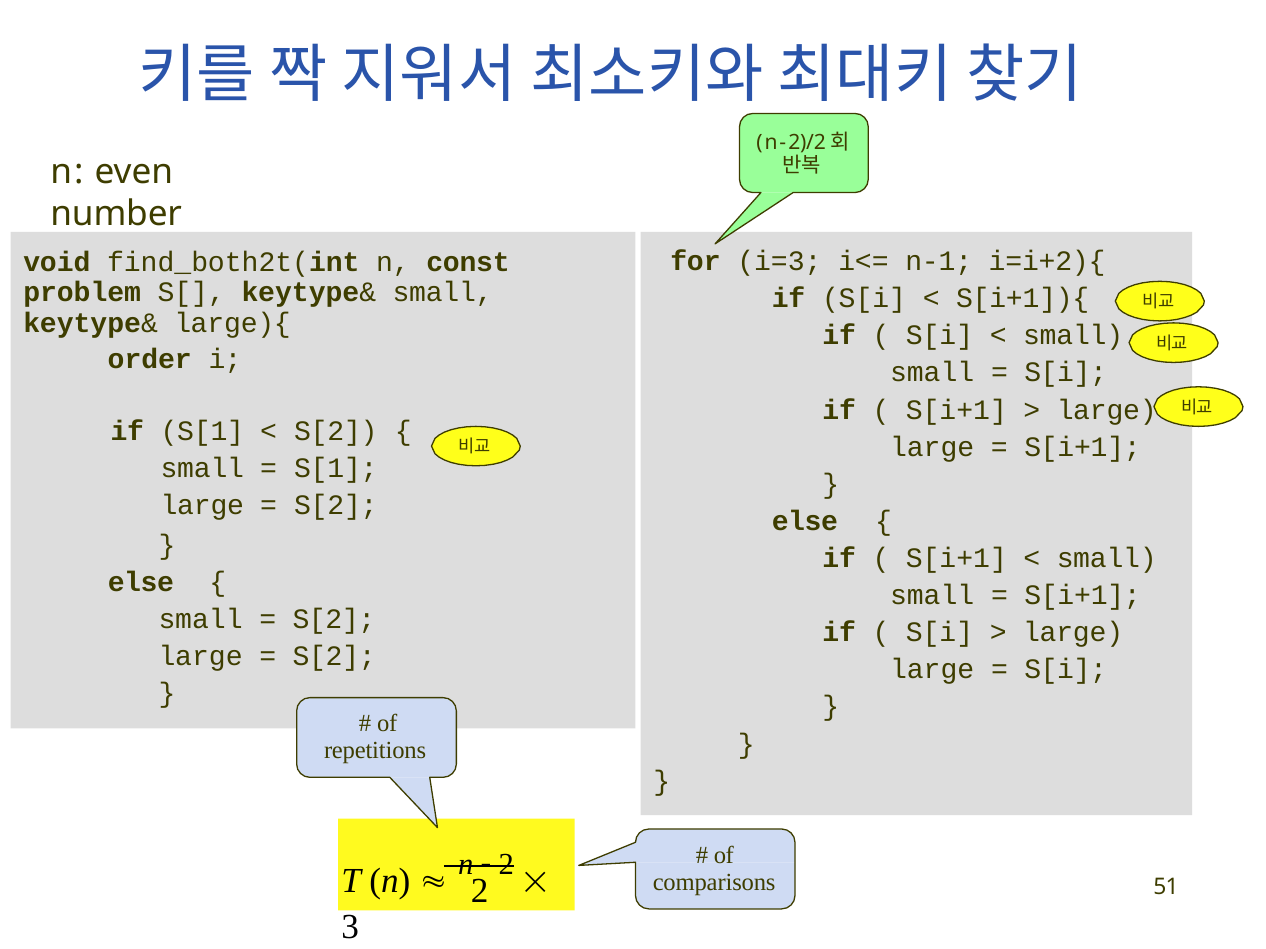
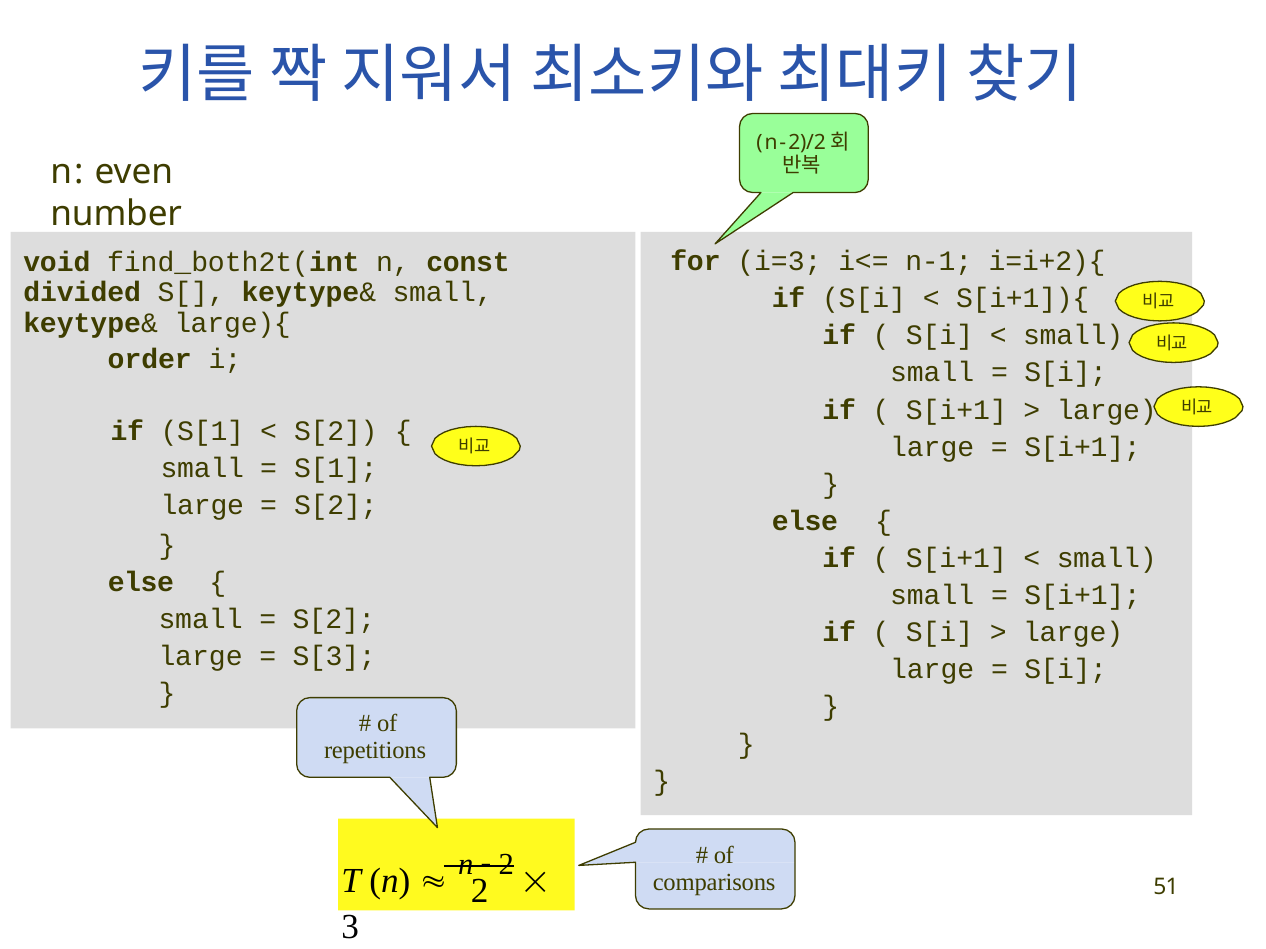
problem: problem -> divided
S[2 at (334, 657): S[2 -> S[3
